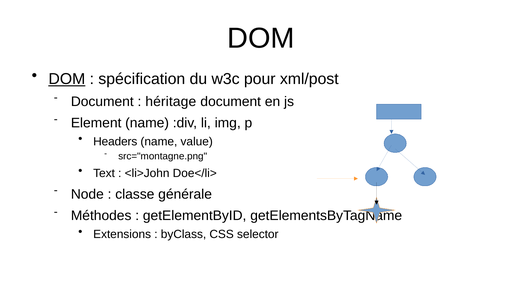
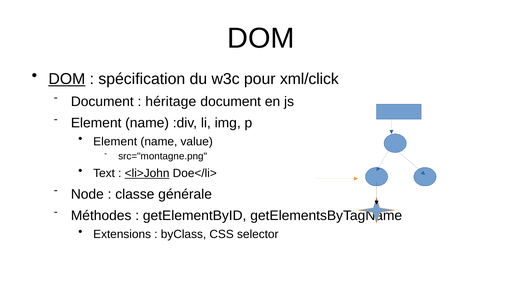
xml/post: xml/post -> xml/click
Headers at (115, 142): Headers -> Element
<li>John underline: none -> present
